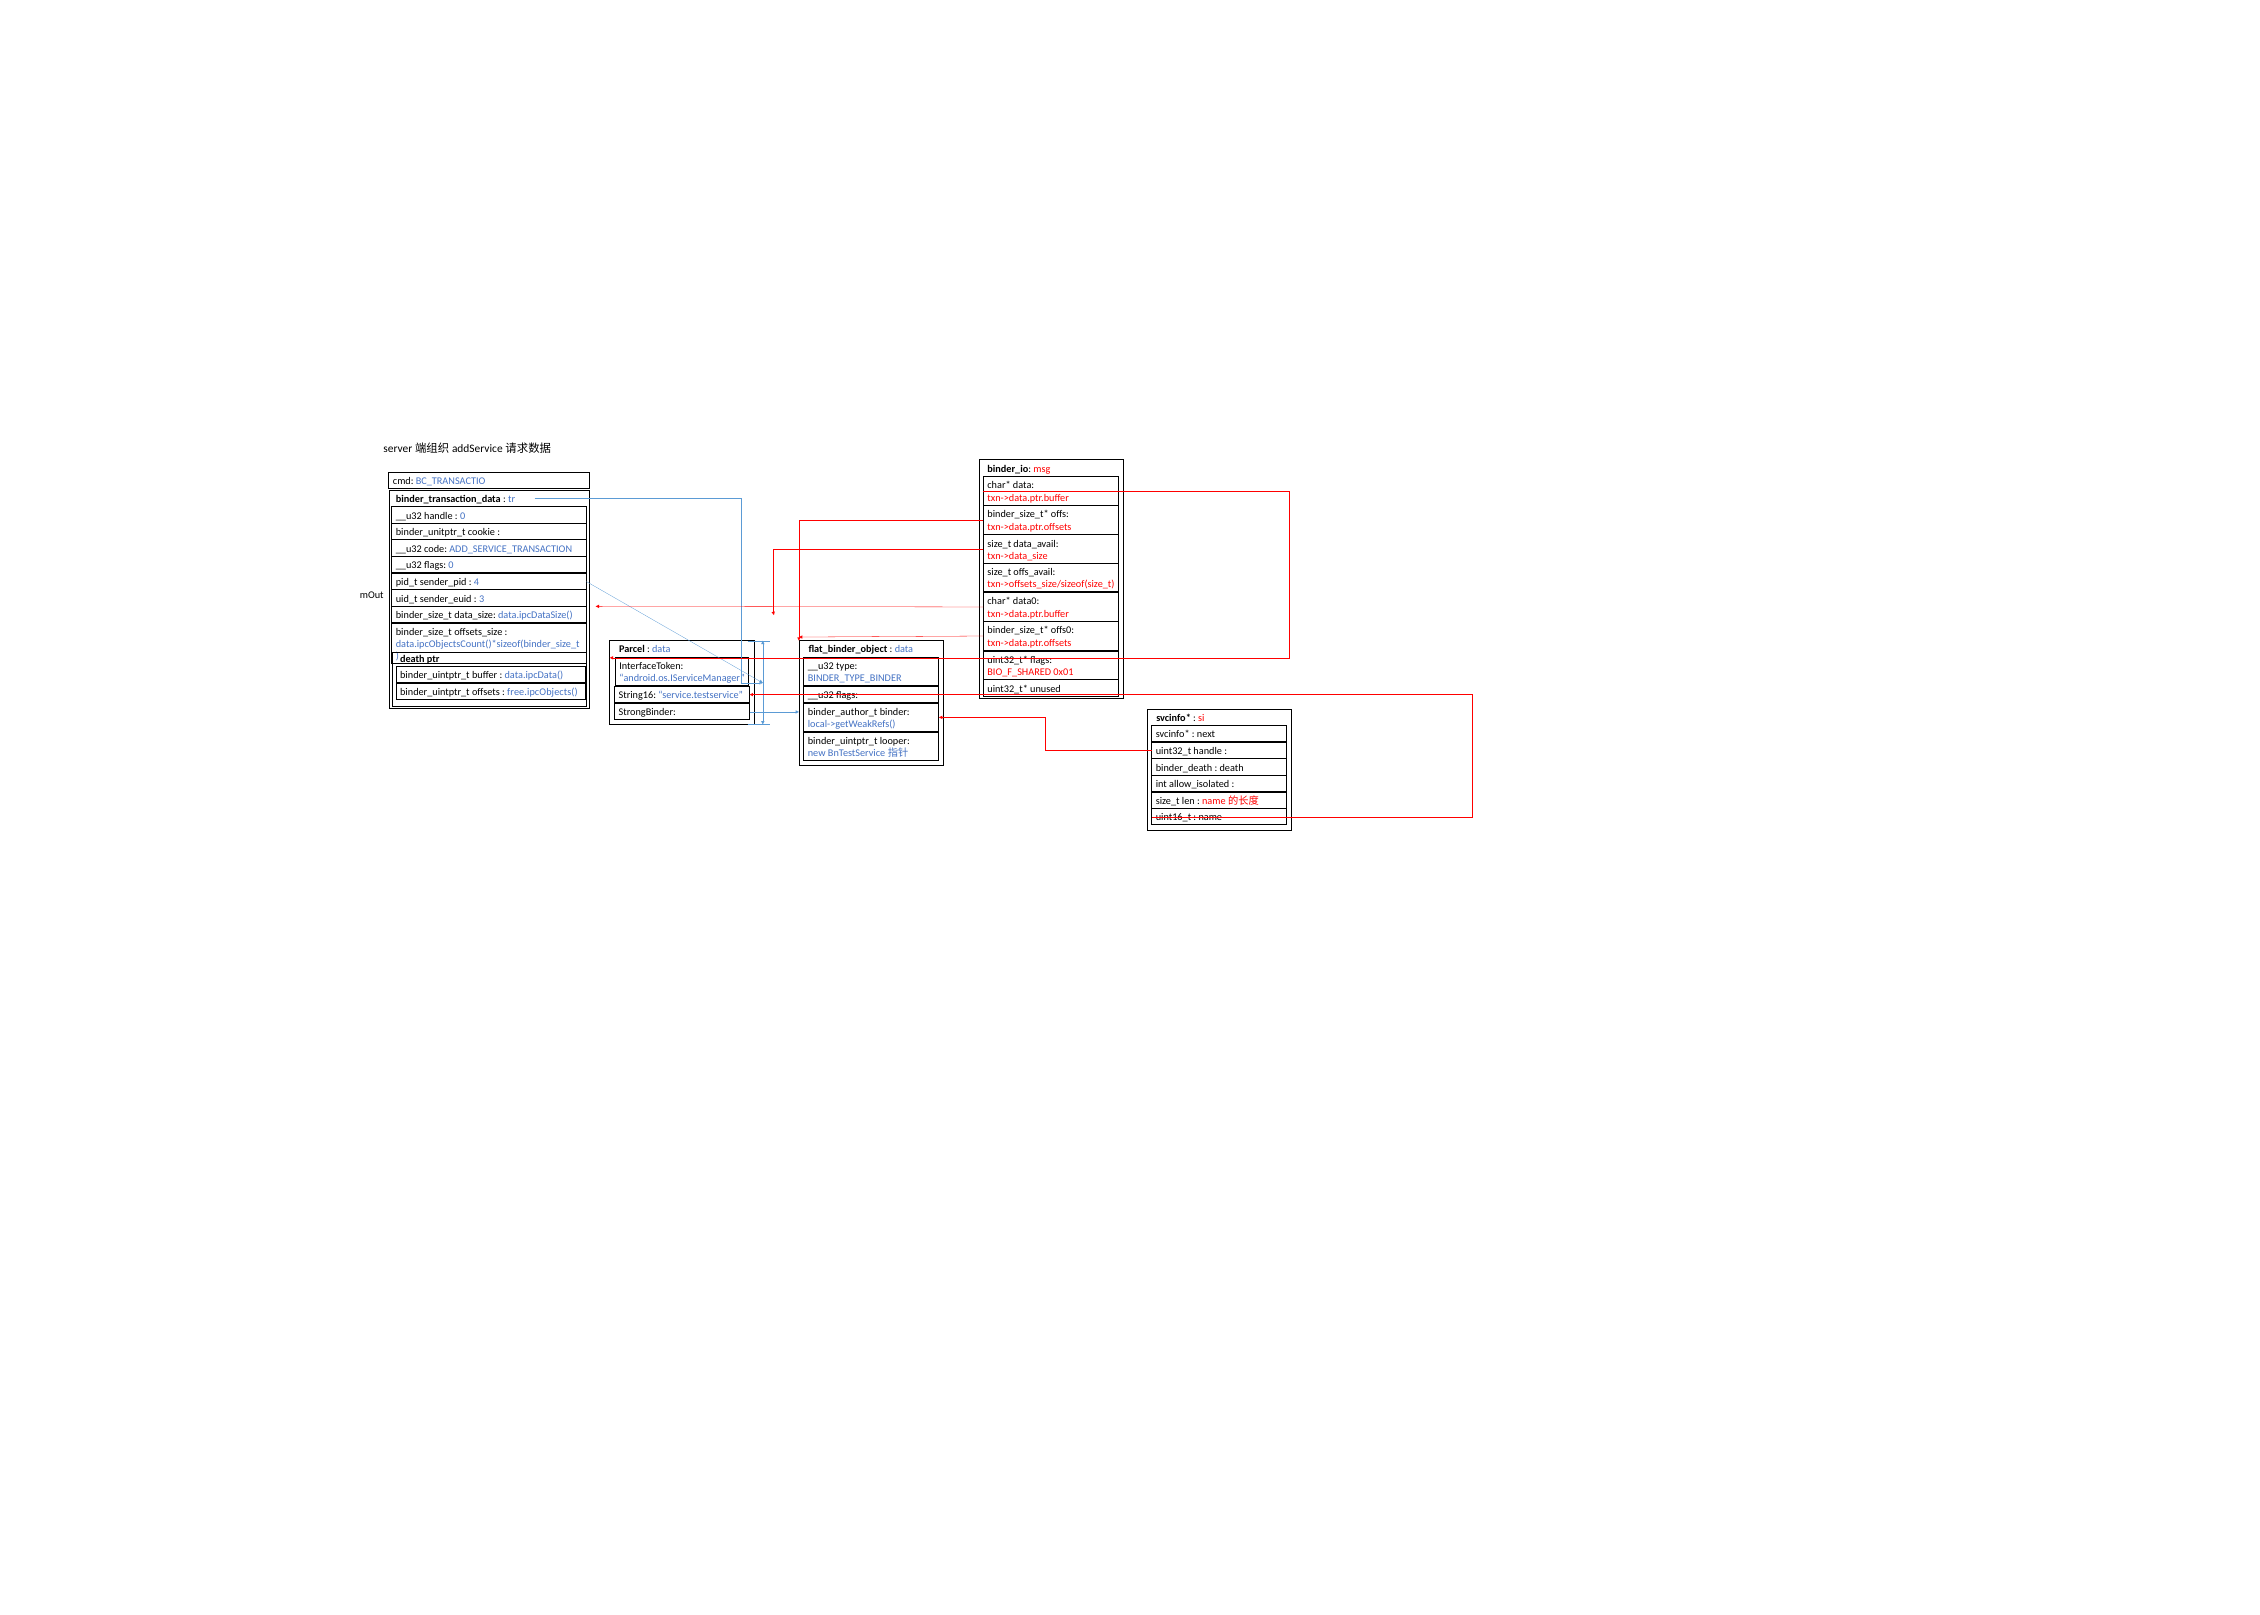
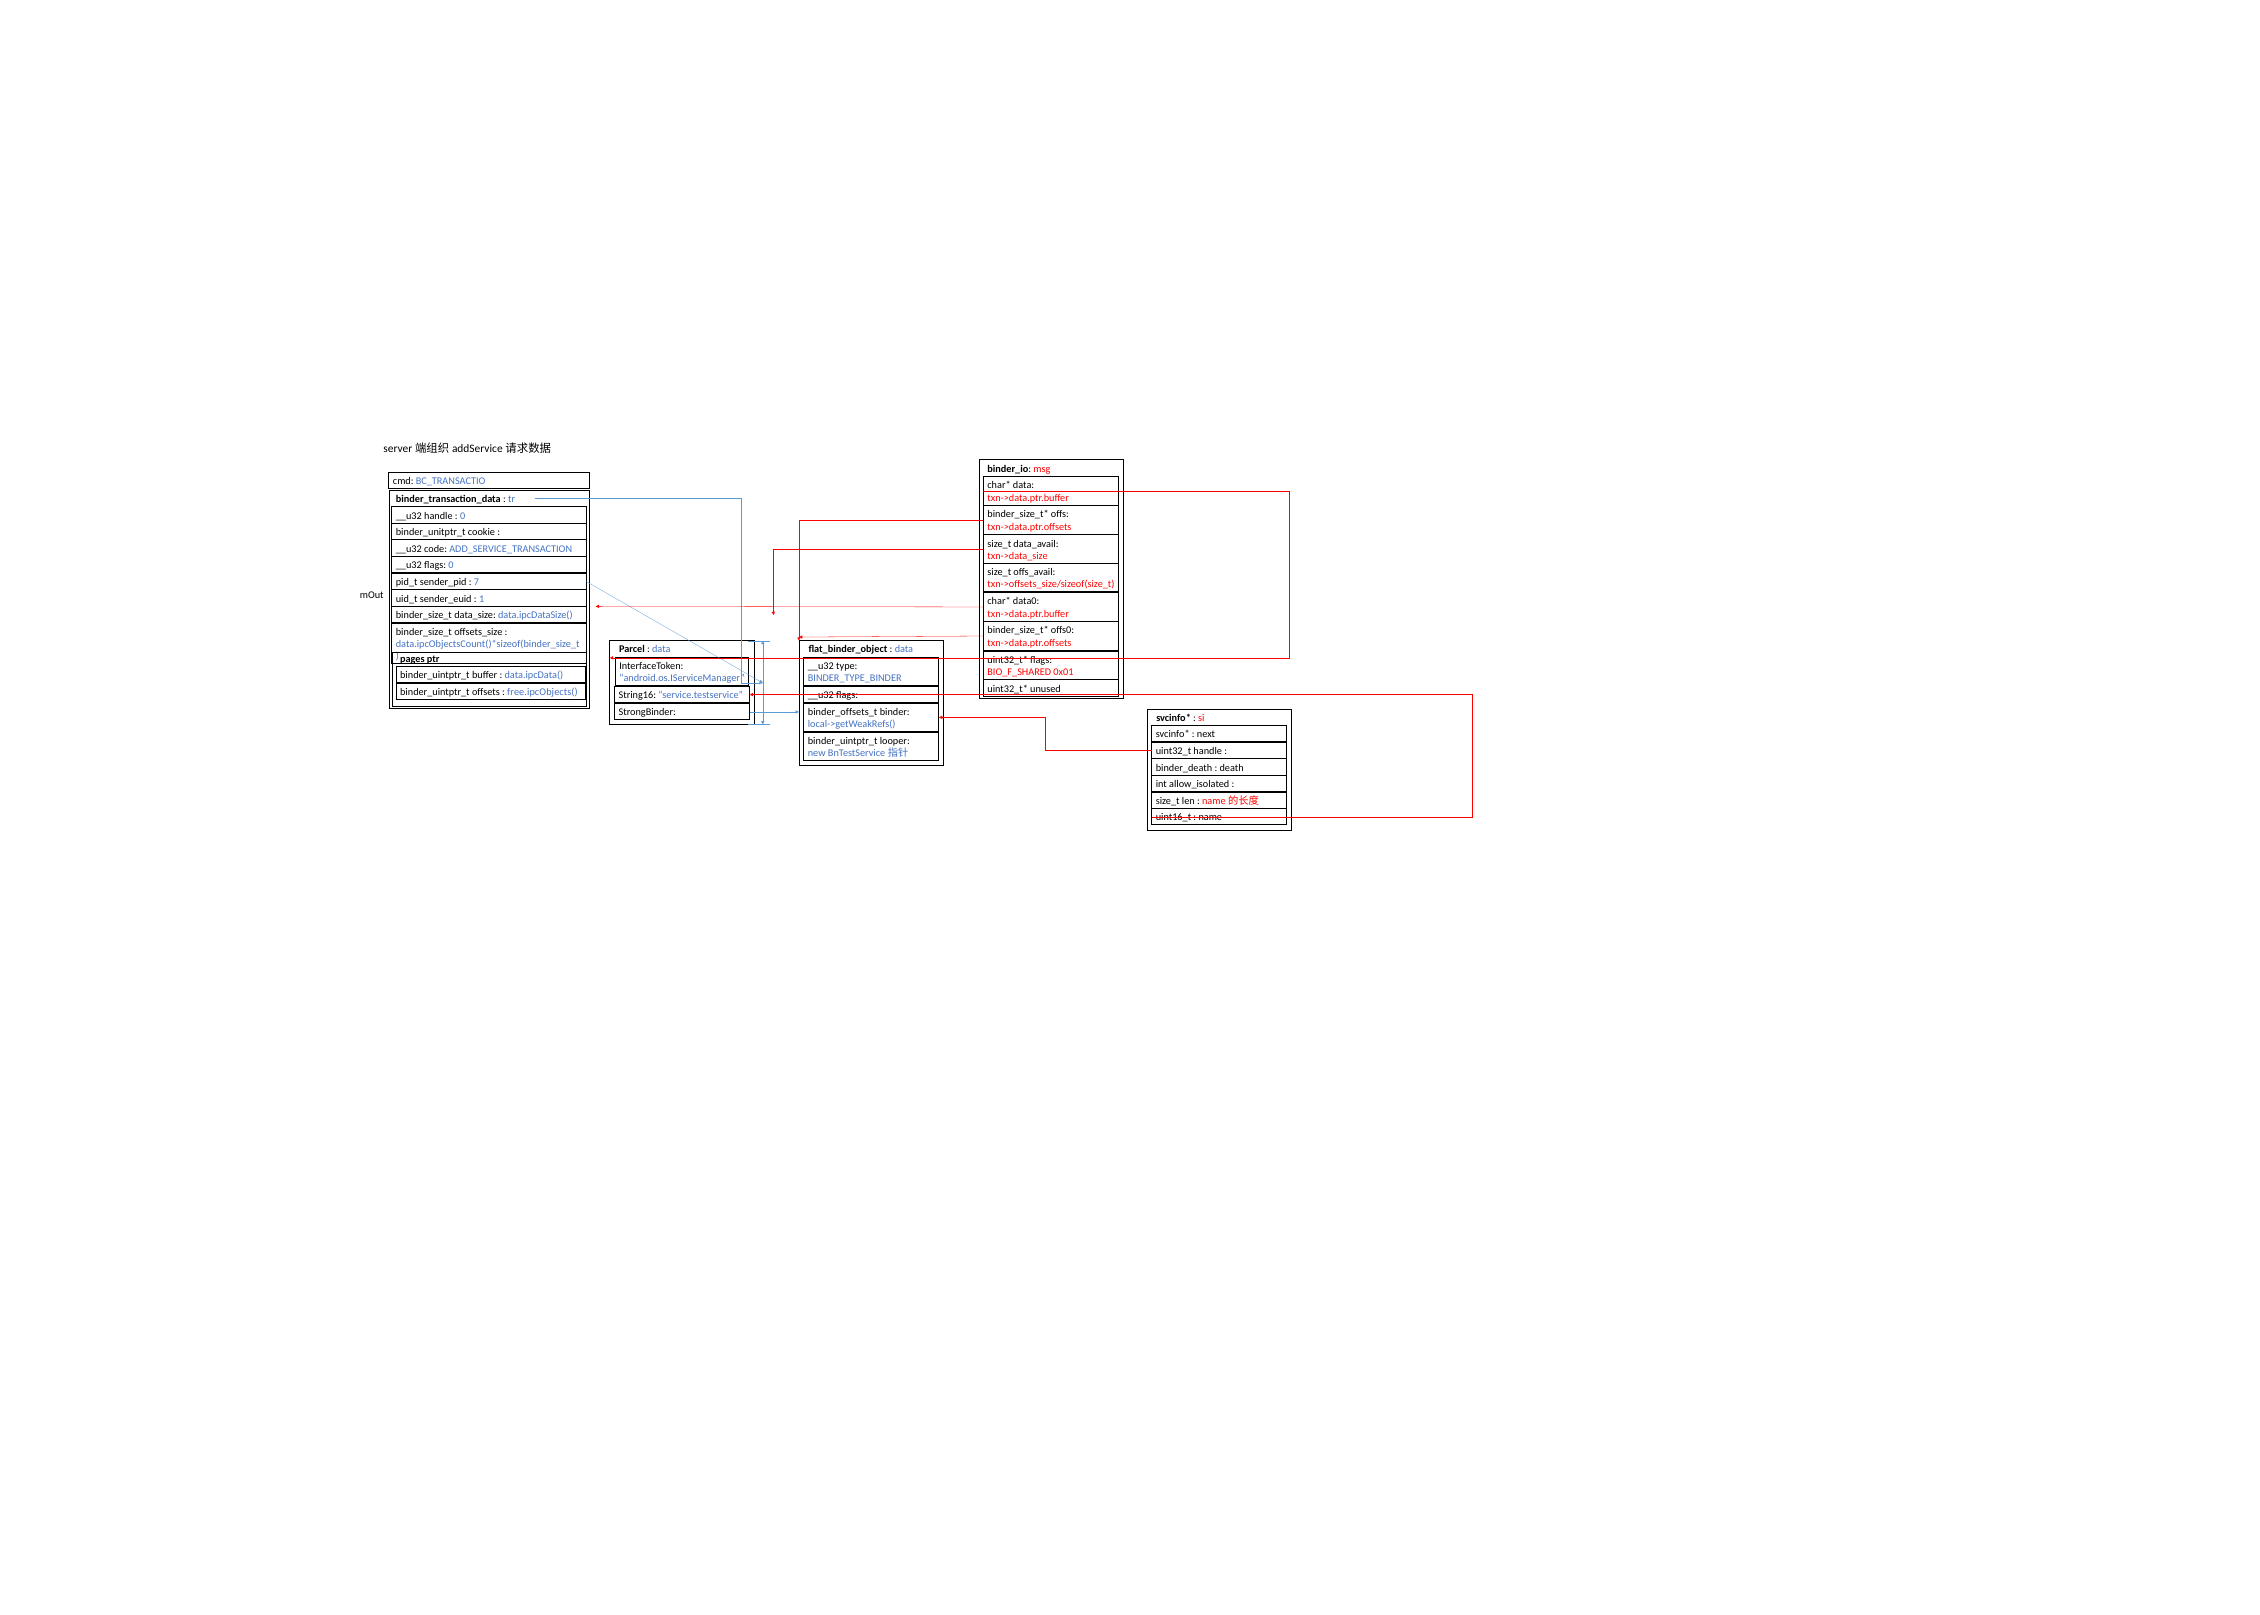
4: 4 -> 7
3: 3 -> 1
death at (412, 659): death -> pages
binder_author_t: binder_author_t -> binder_offsets_t
